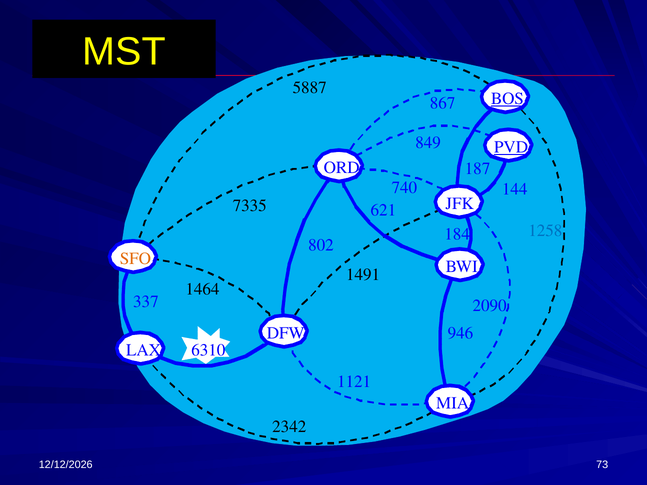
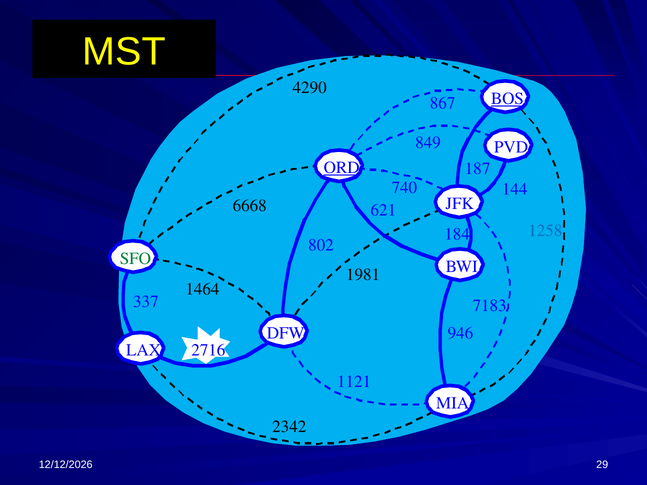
5887: 5887 -> 4290
PVD underline: present -> none
ORD underline: none -> present
7335: 7335 -> 6668
SFO colour: orange -> green
1491: 1491 -> 1981
2090: 2090 -> 7183
6310: 6310 -> 2716
73: 73 -> 29
